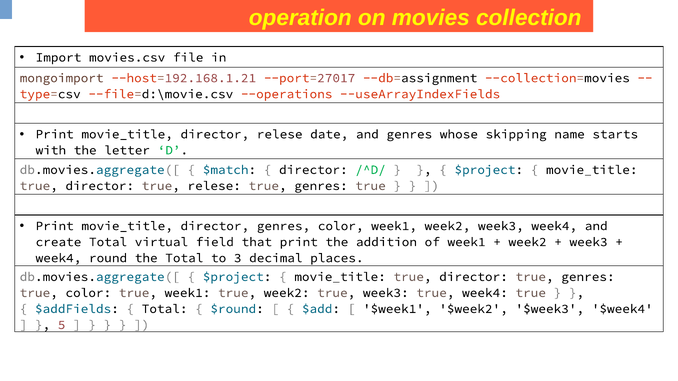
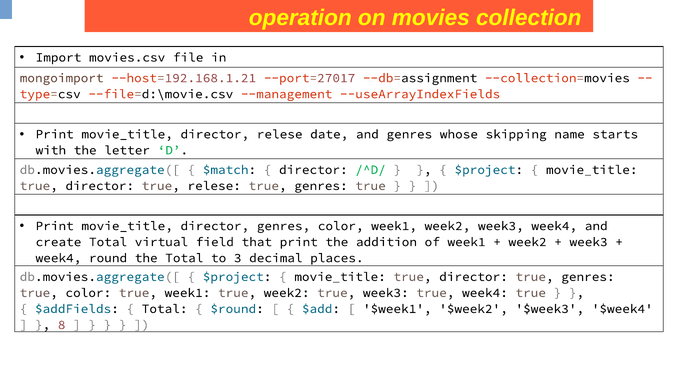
--operations: --operations -> --management
5: 5 -> 8
